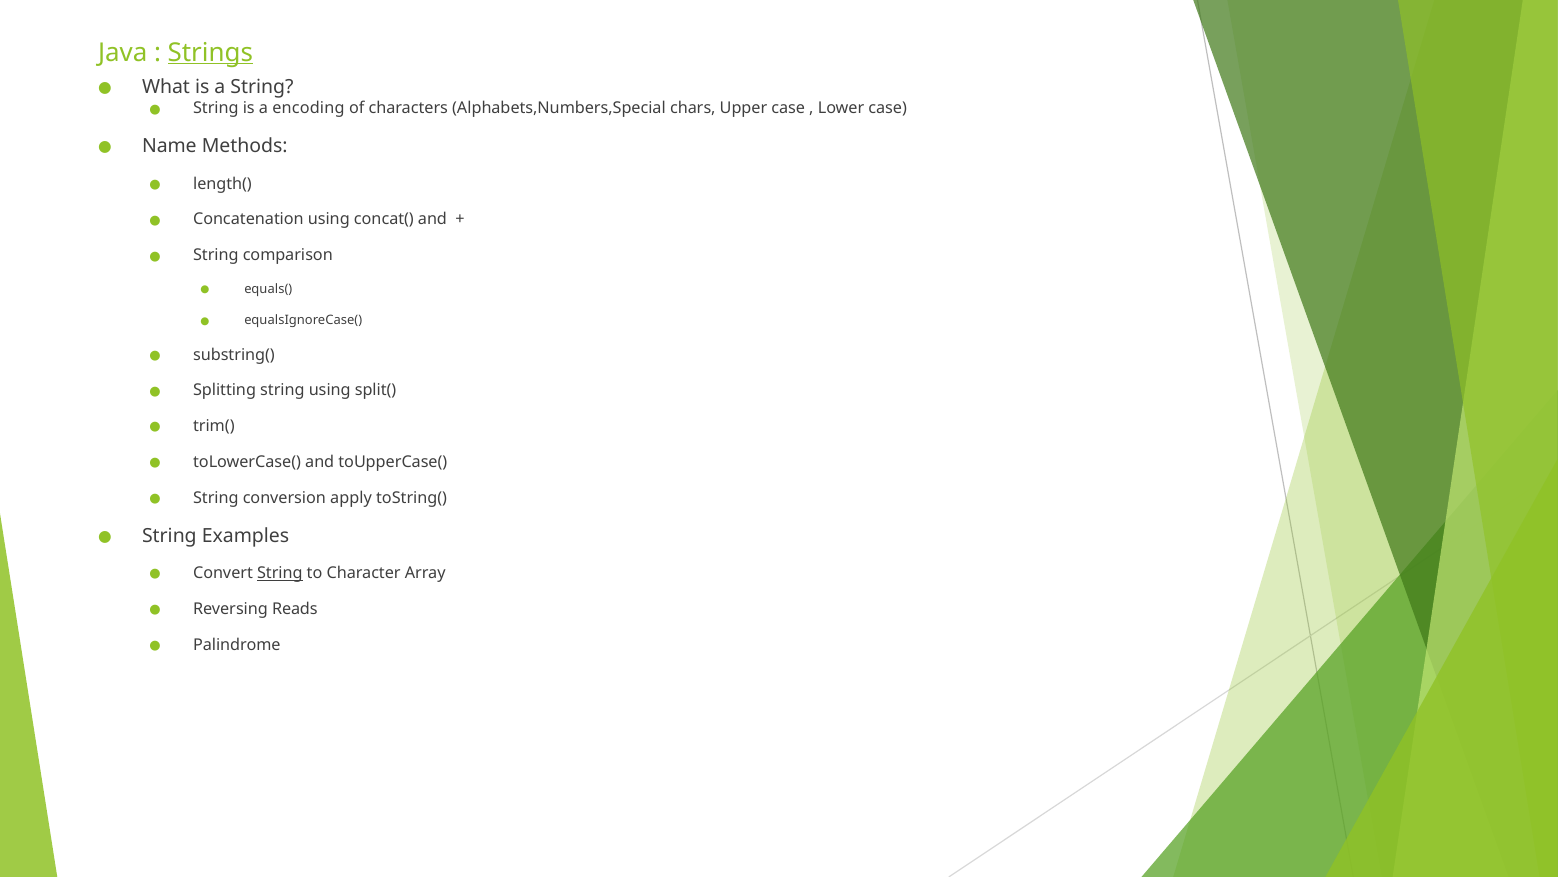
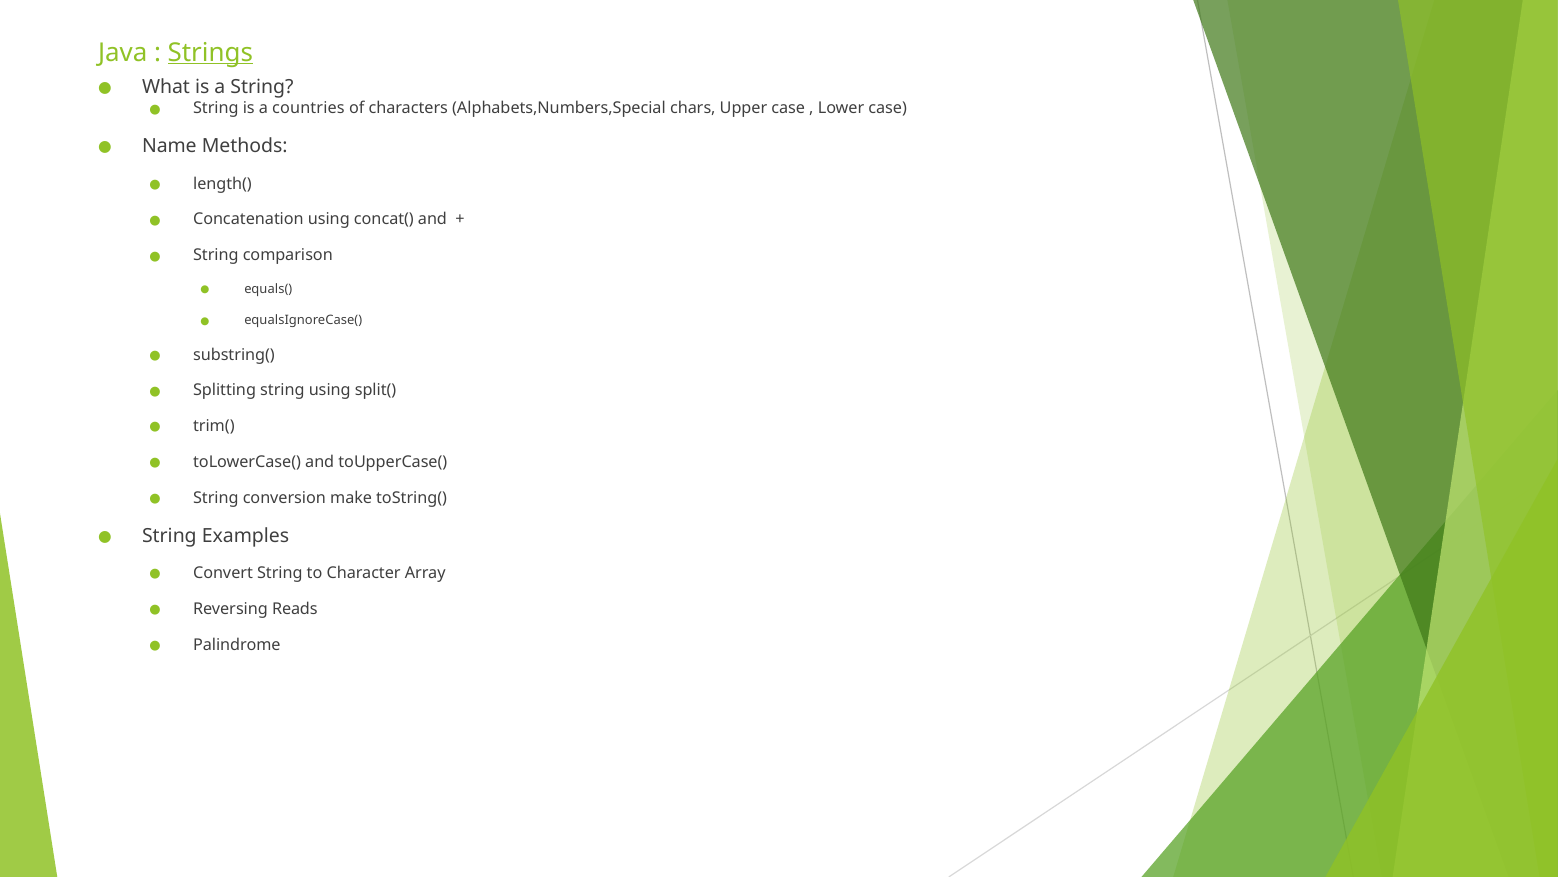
encoding: encoding -> countries
apply: apply -> make
String at (280, 573) underline: present -> none
